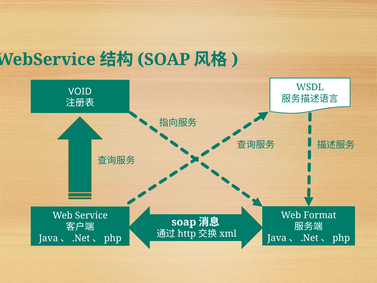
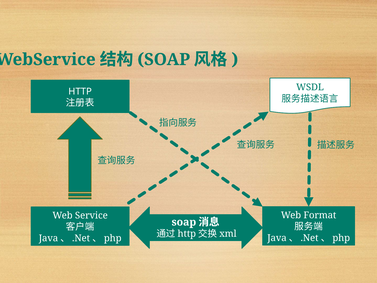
VOID: VOID -> HTTP
